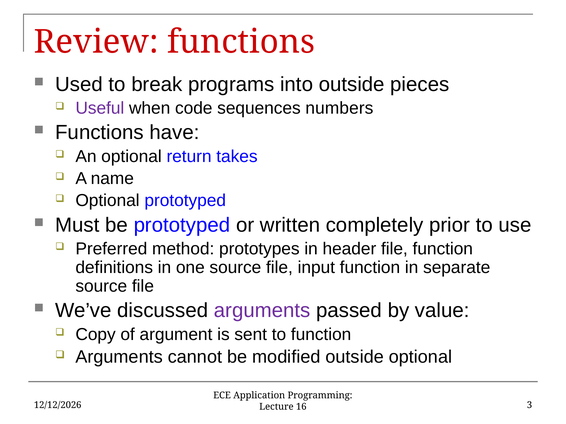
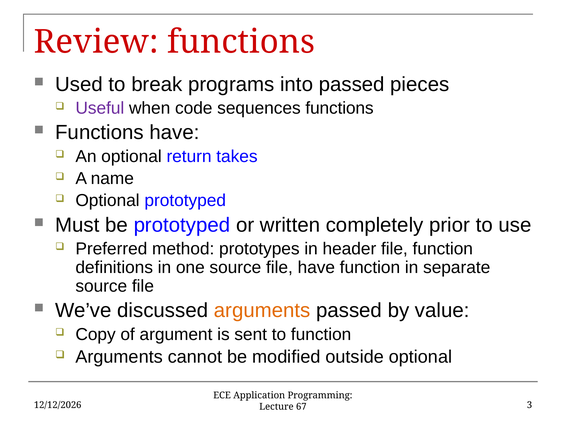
into outside: outside -> passed
sequences numbers: numbers -> functions
file input: input -> have
arguments at (262, 311) colour: purple -> orange
16: 16 -> 67
